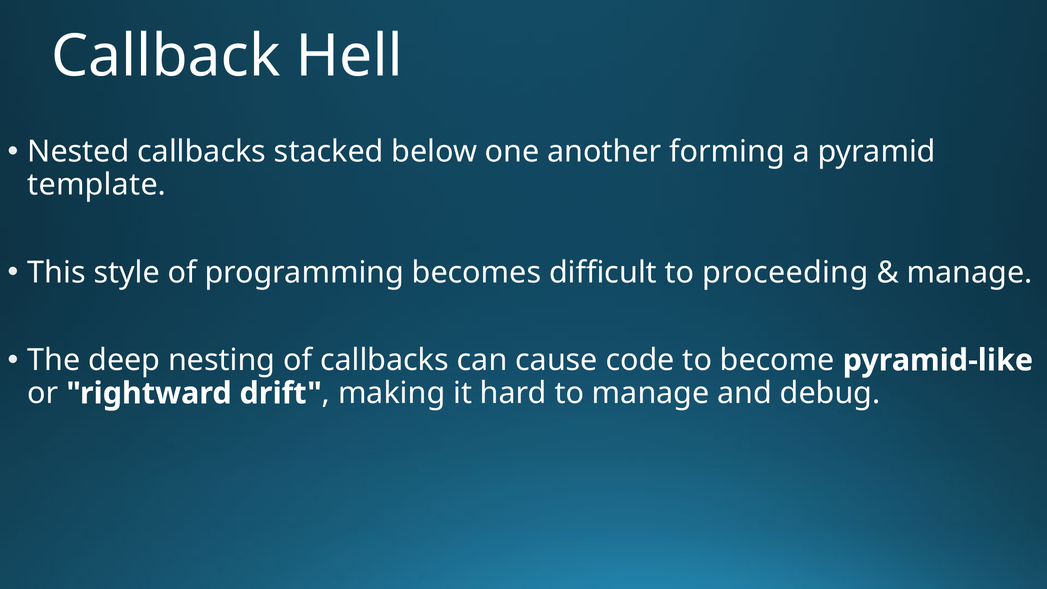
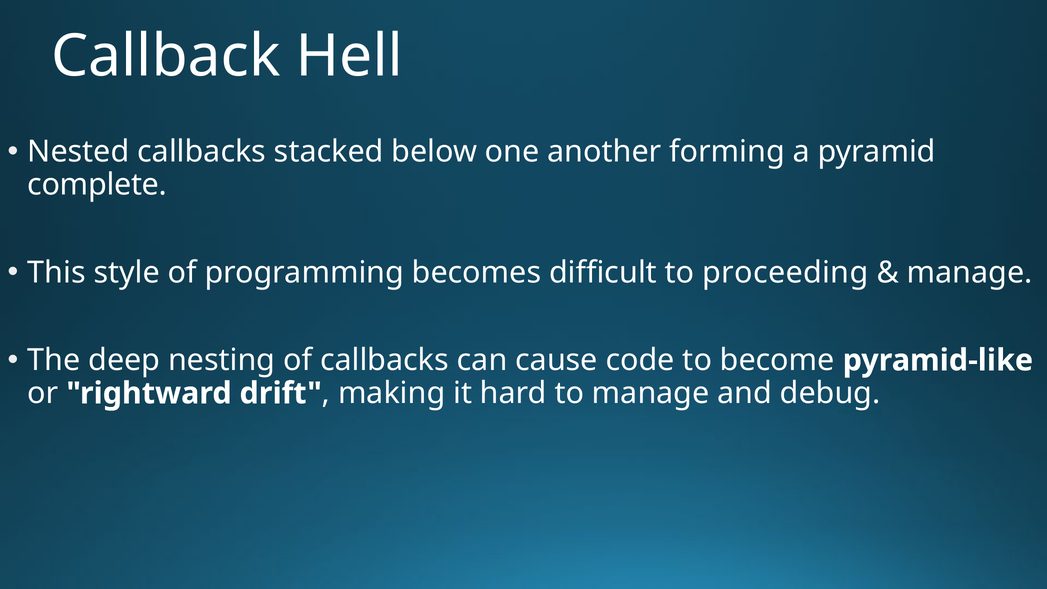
template: template -> complete
